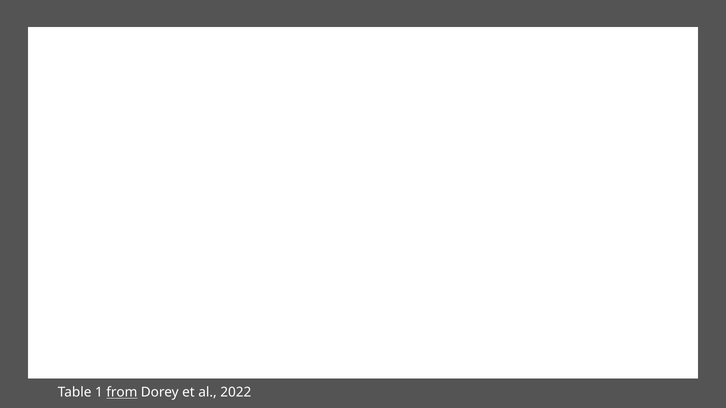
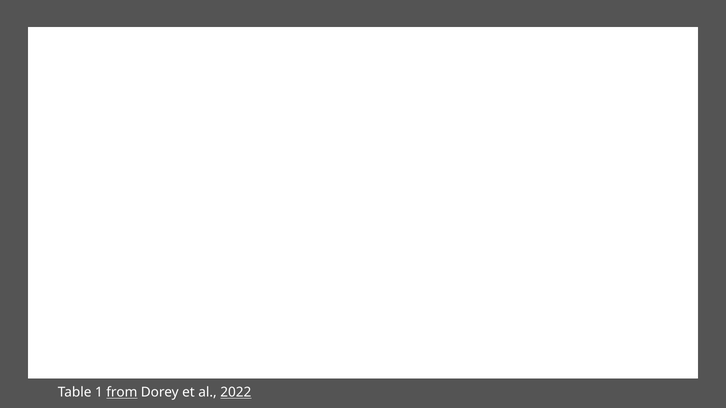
2022 underline: none -> present
